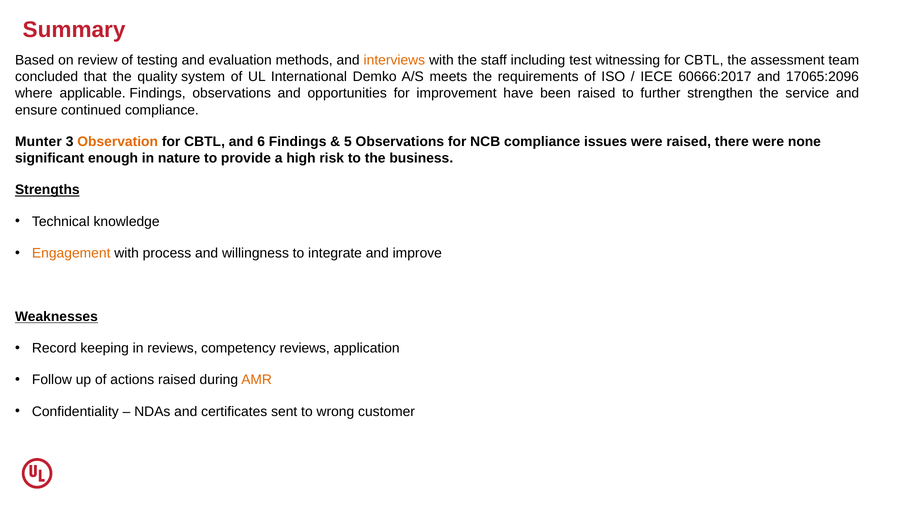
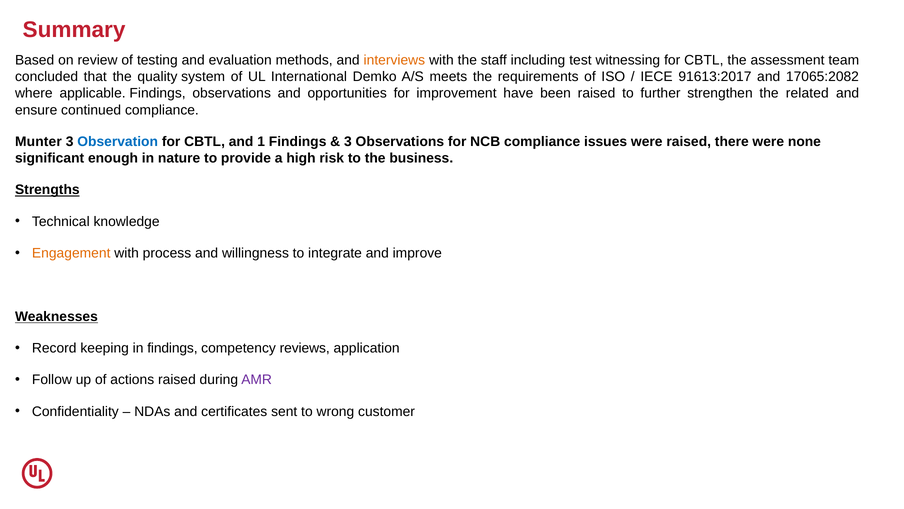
60666:2017: 60666:2017 -> 91613:2017
17065:2096: 17065:2096 -> 17065:2082
service: service -> related
Observation colour: orange -> blue
6: 6 -> 1
5 at (348, 142): 5 -> 3
in reviews: reviews -> findings
AMR colour: orange -> purple
